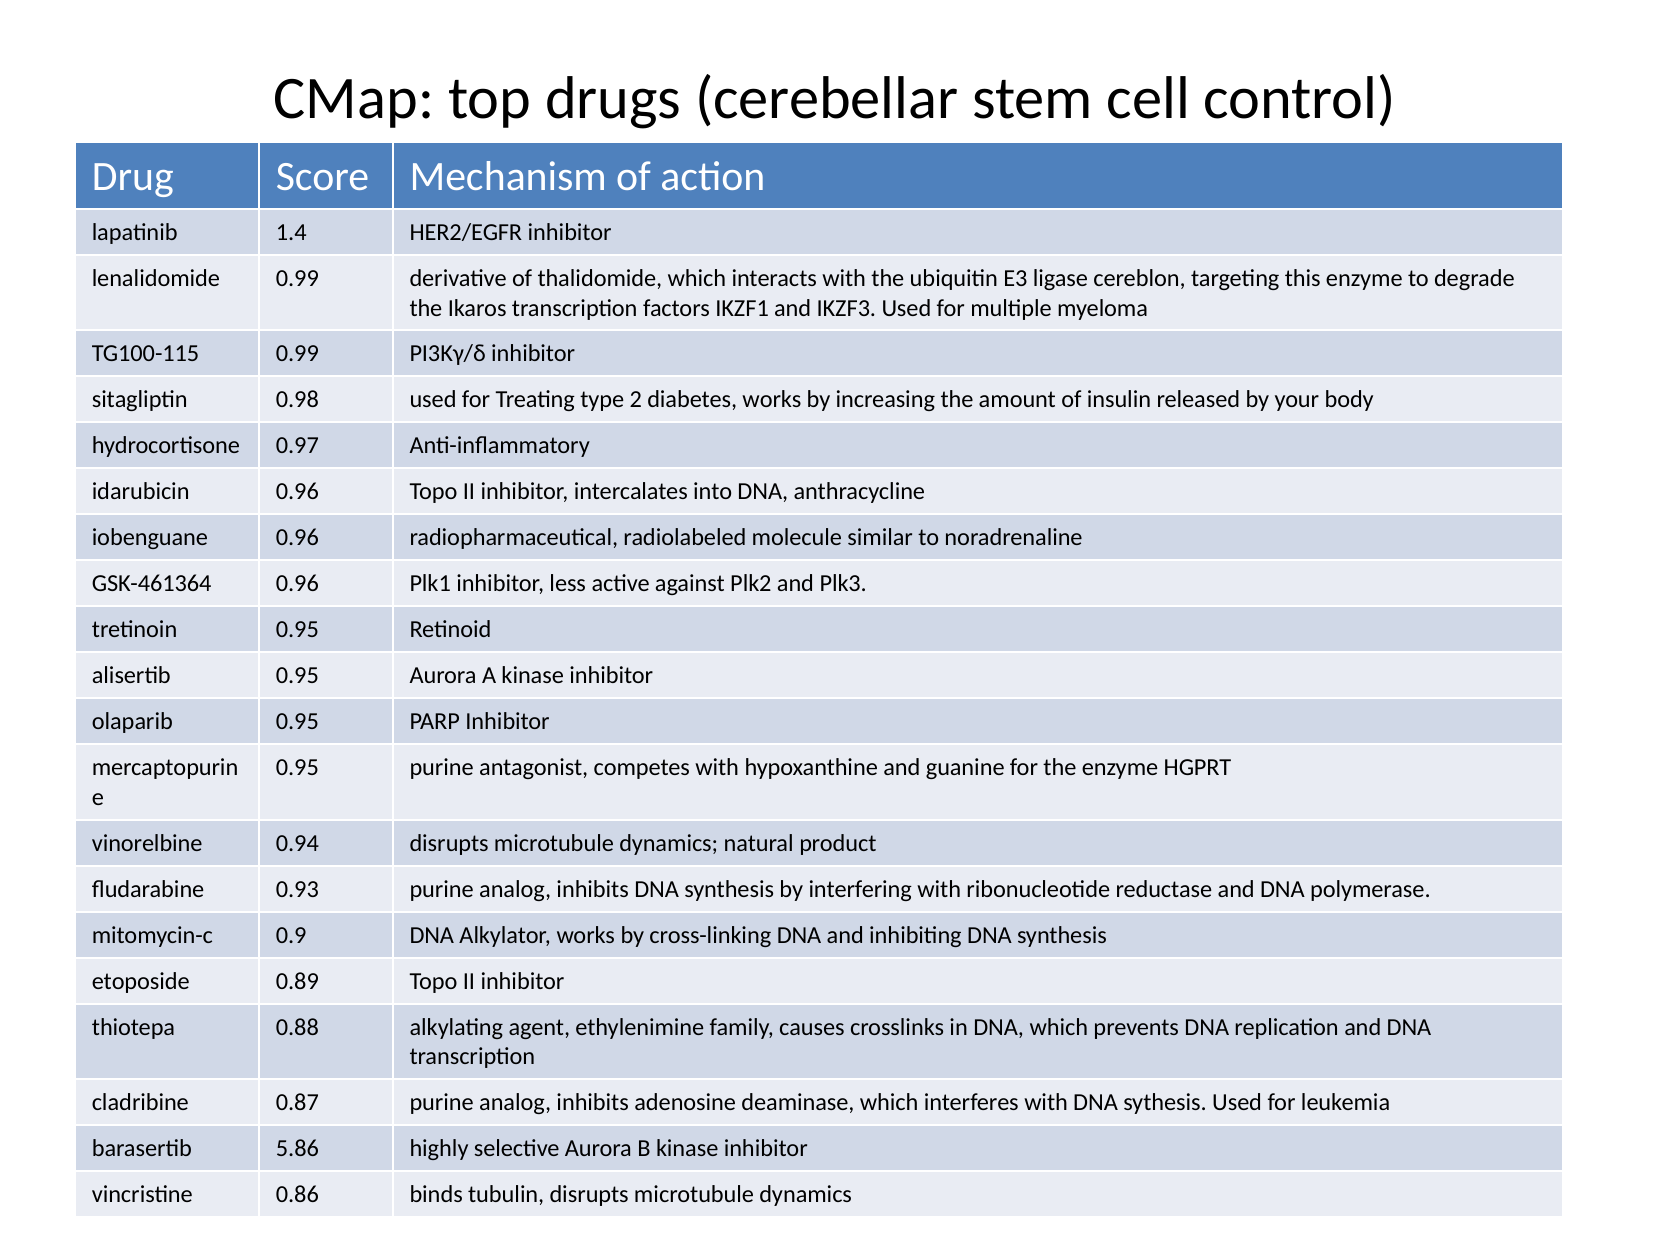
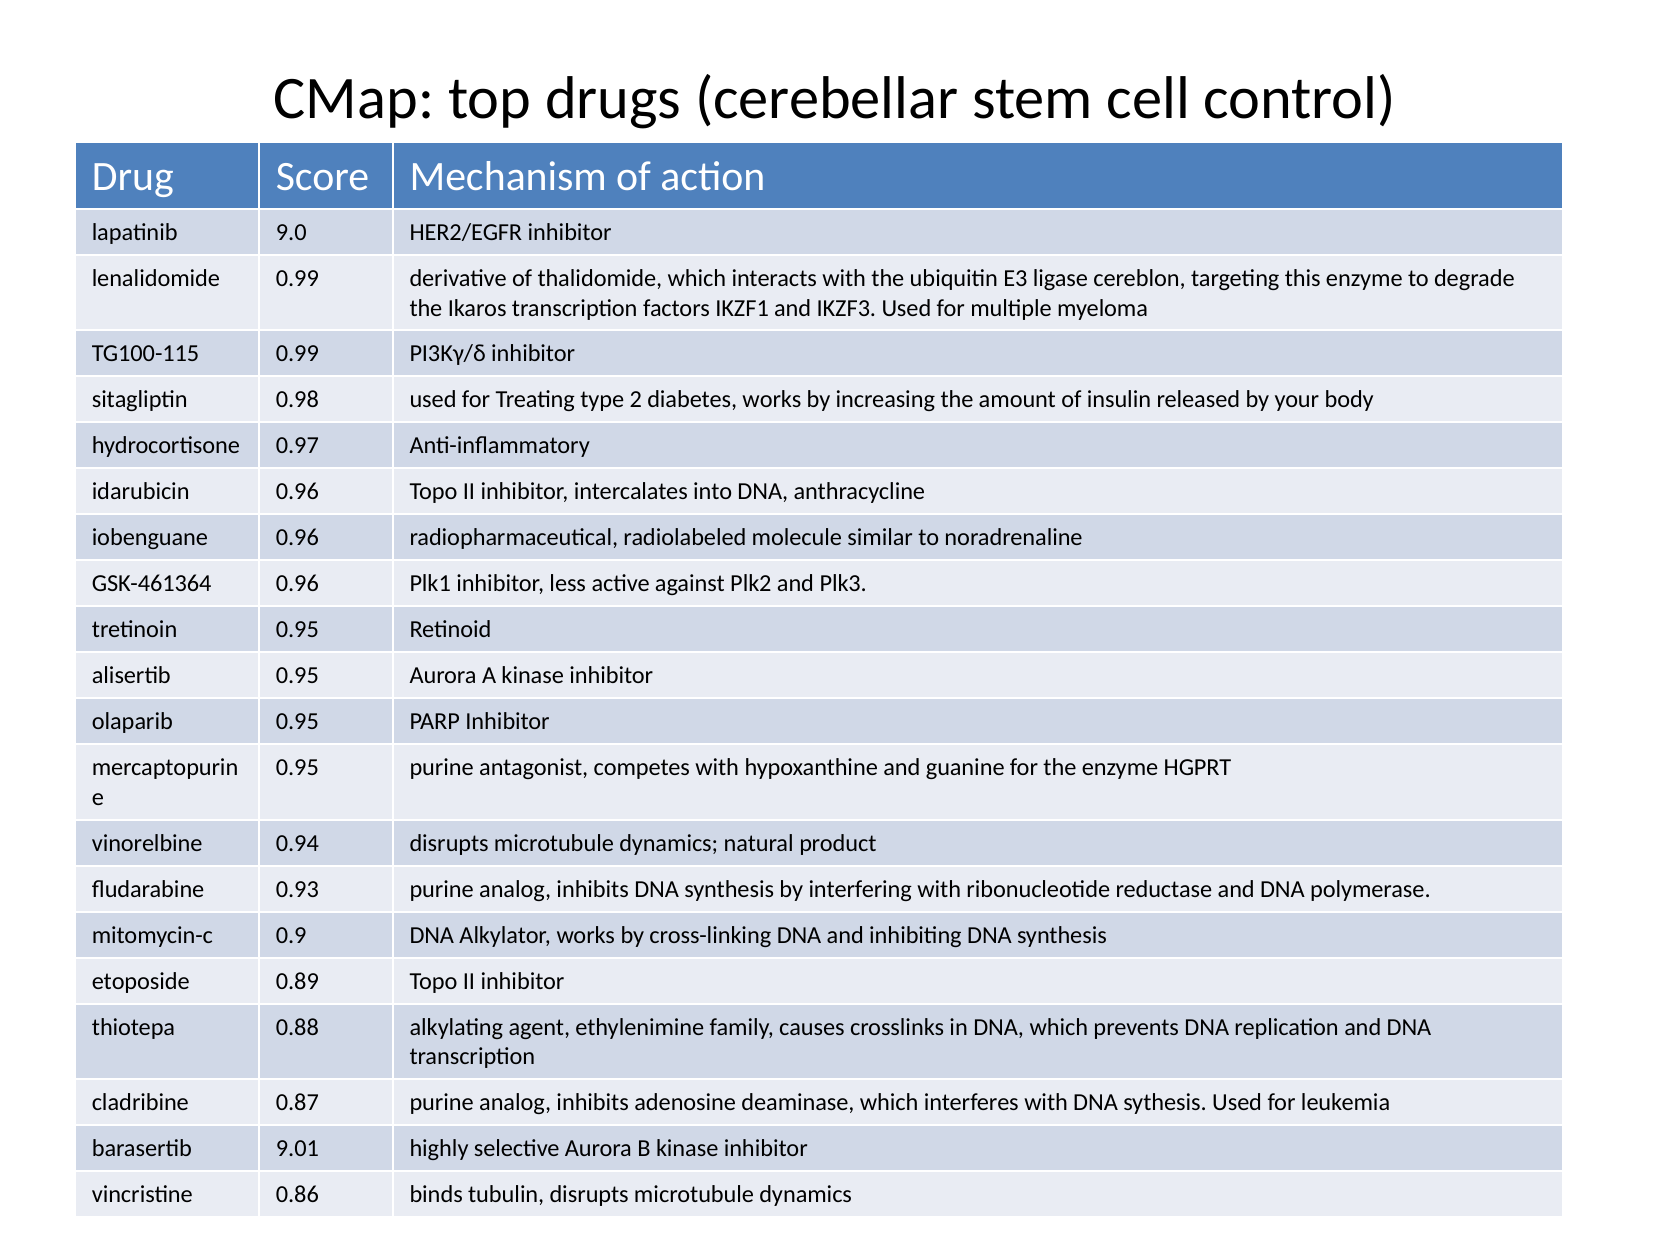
1.4: 1.4 -> 9.0
5.86: 5.86 -> 9.01
